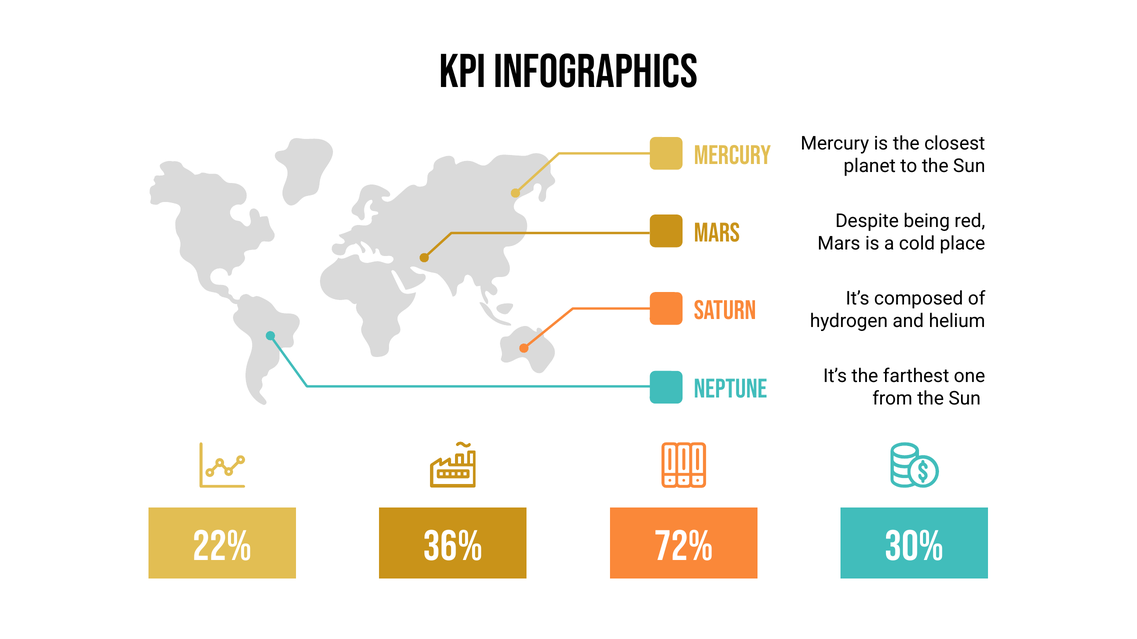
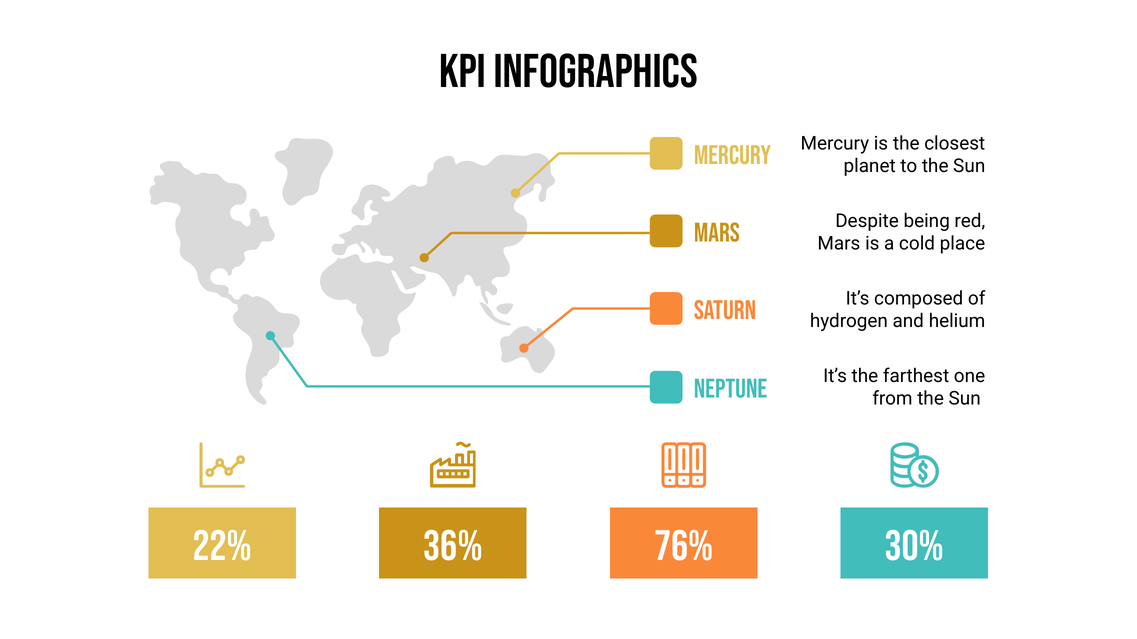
72%: 72% -> 76%
